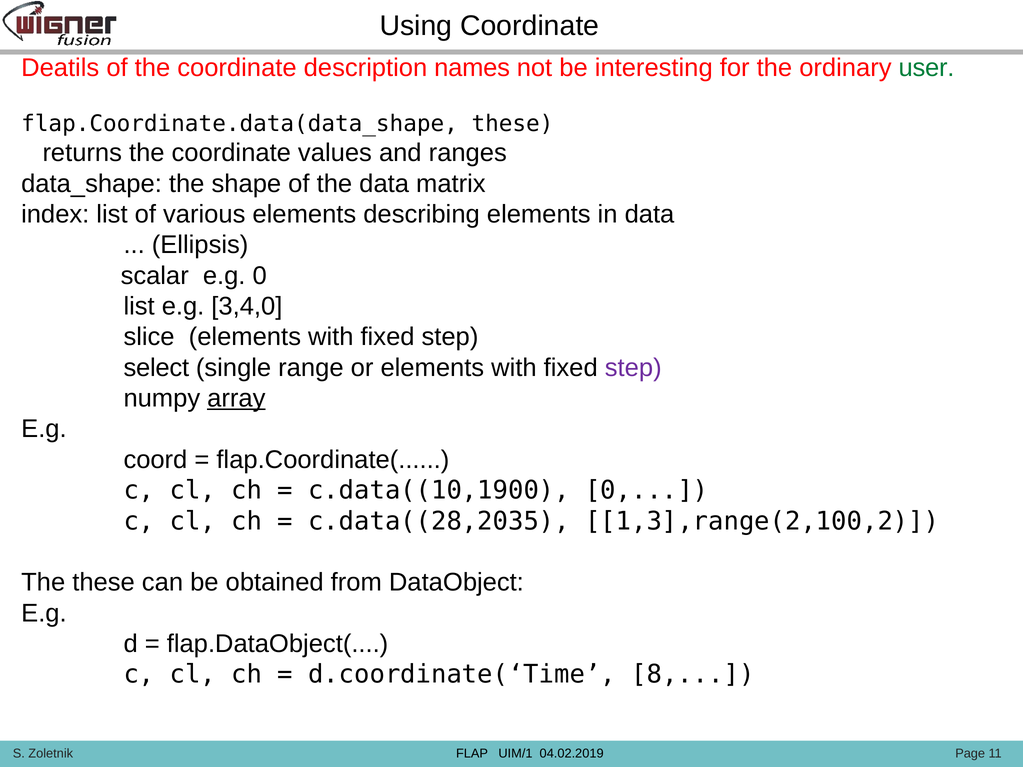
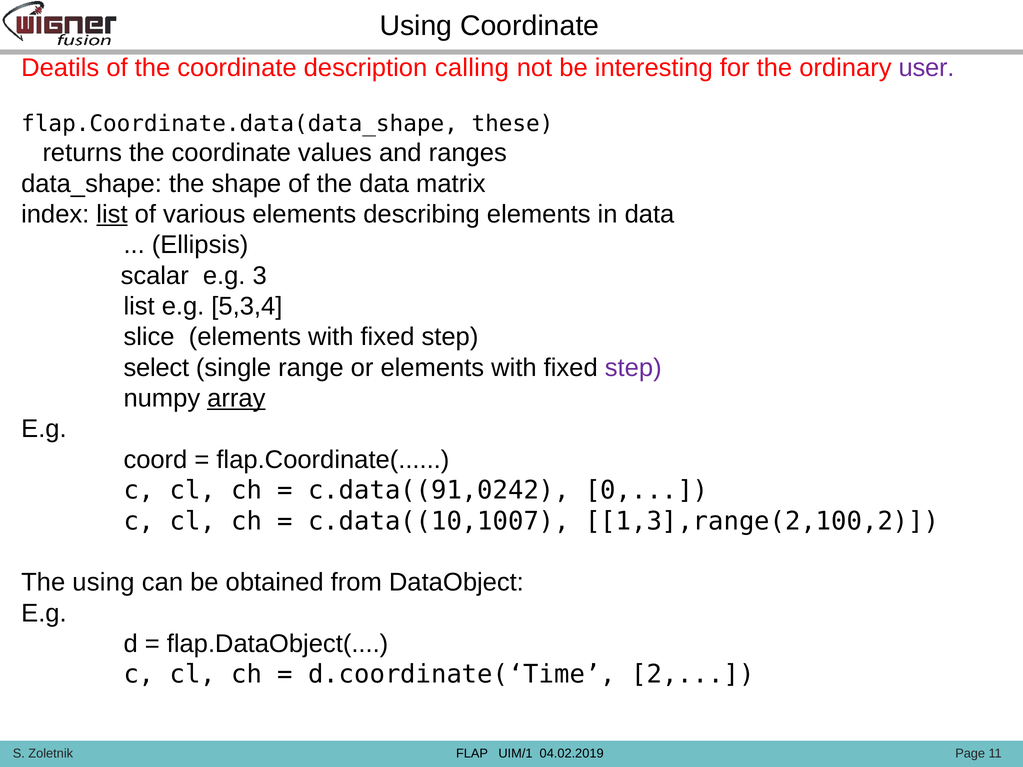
names: names -> calling
user colour: green -> purple
list at (112, 214) underline: none -> present
e.g 0: 0 -> 3
3,4,0: 3,4,0 -> 5,3,4
c.data((10,1900: c.data((10,1900 -> c.data((91,0242
c.data((28,2035: c.data((28,2035 -> c.data((10,1007
The these: these -> using
8: 8 -> 2
